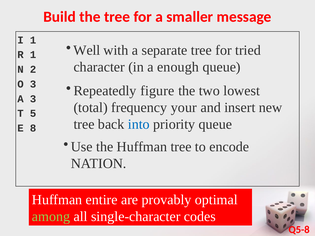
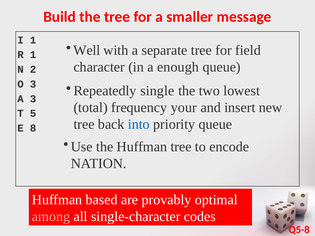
tried: tried -> field
figure: figure -> single
entire: entire -> based
among colour: light green -> pink
